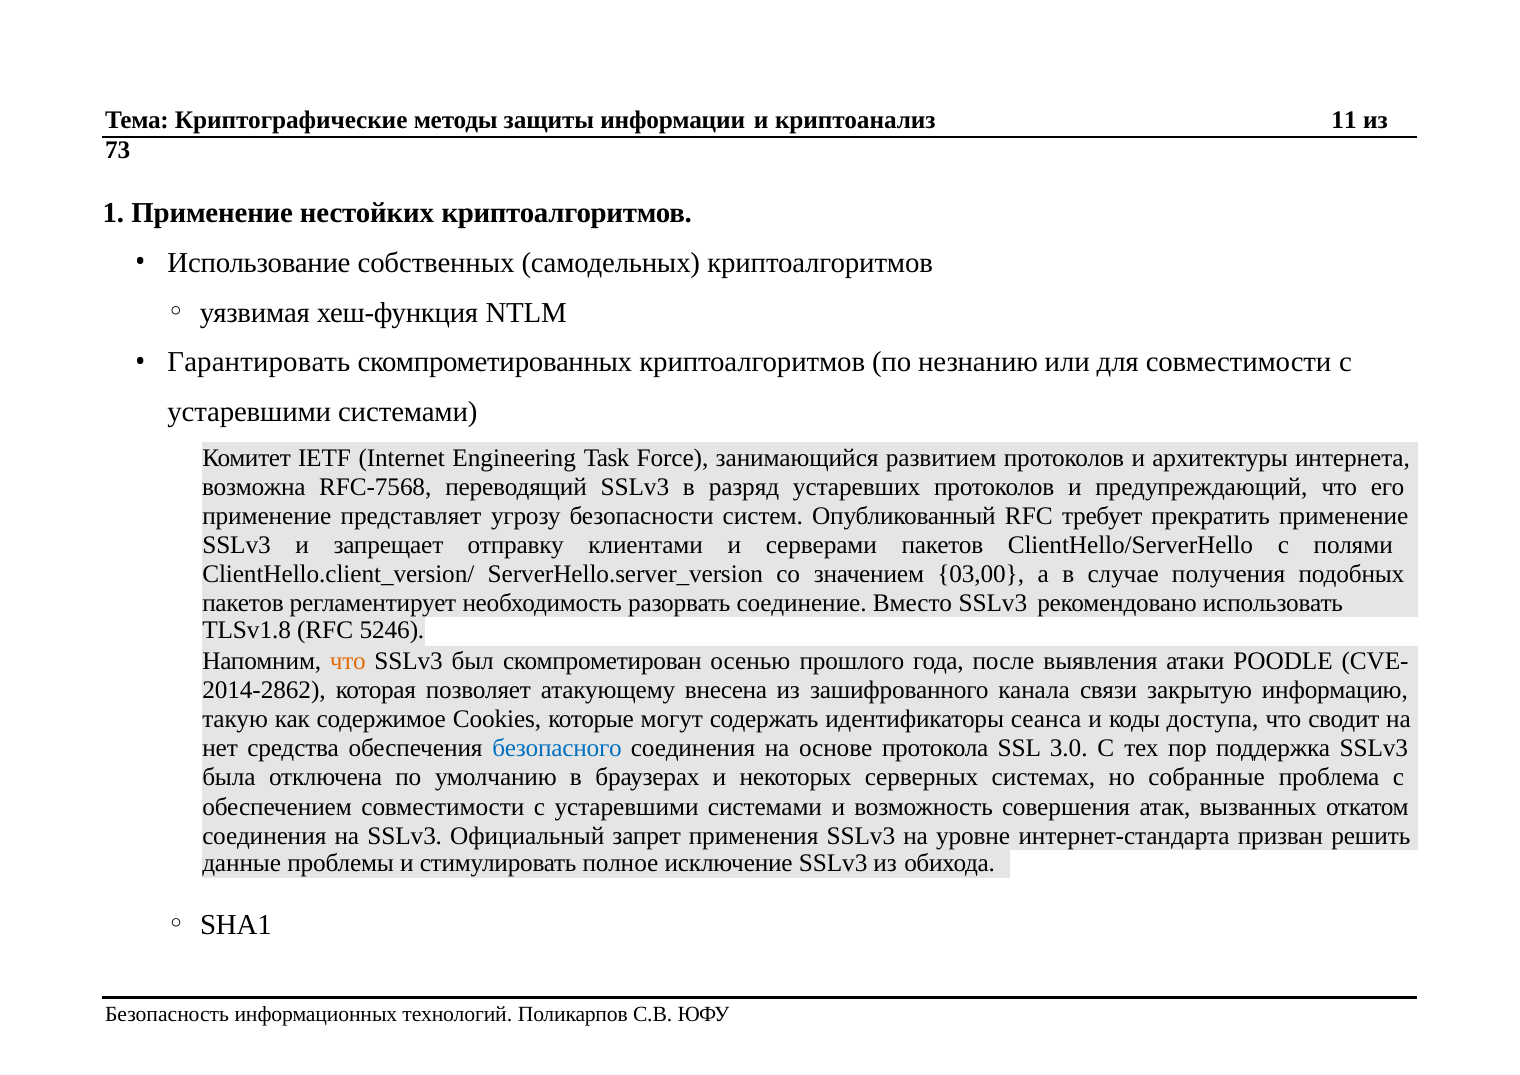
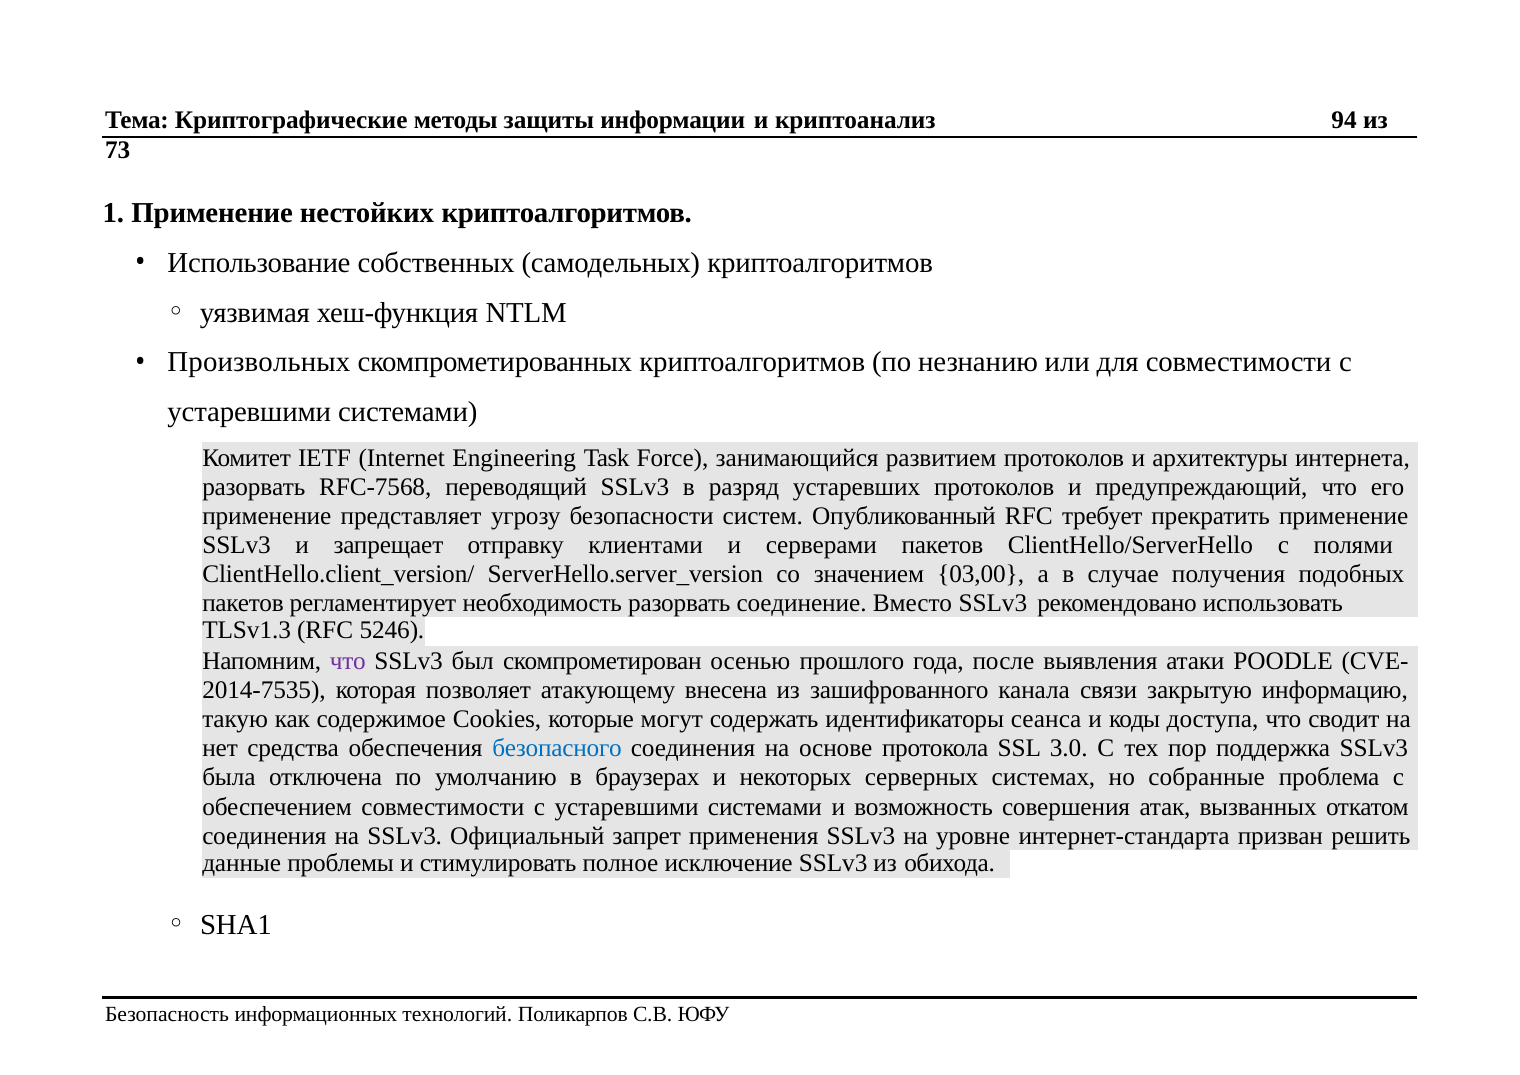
11: 11 -> 94
Гарантировать: Гарантировать -> Произвольных
возможна at (254, 487): возможна -> разорвать
TLSv1.8: TLSv1.8 -> TLSv1.3
что at (348, 661) colour: orange -> purple
2014-2862: 2014-2862 -> 2014-7535
